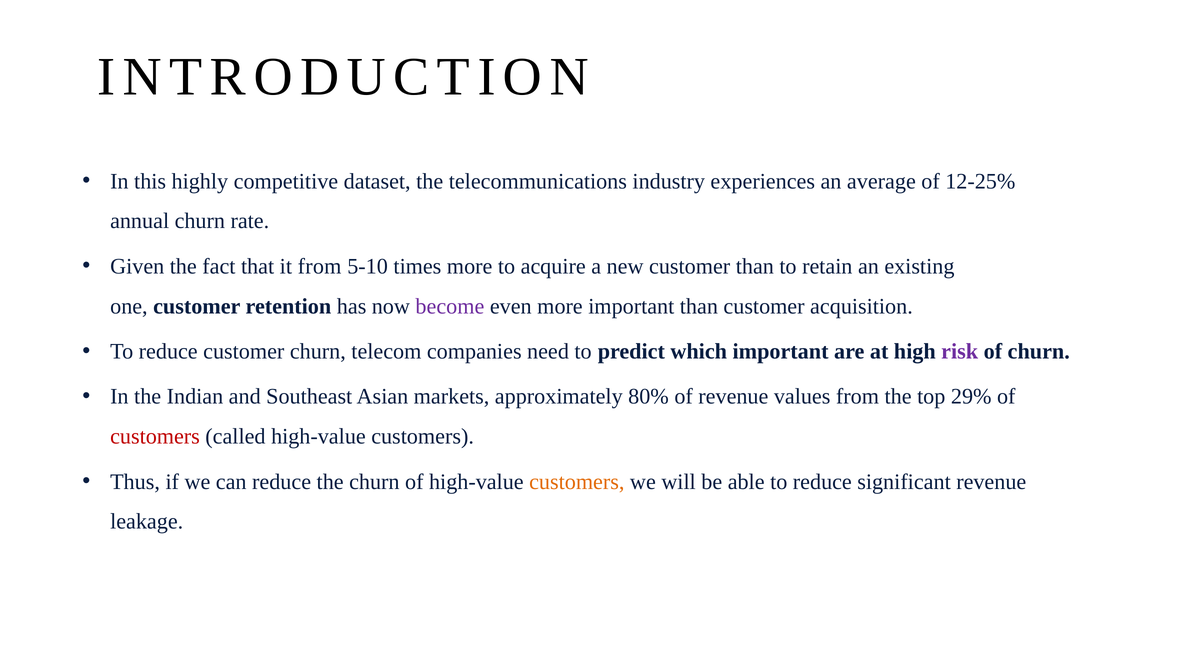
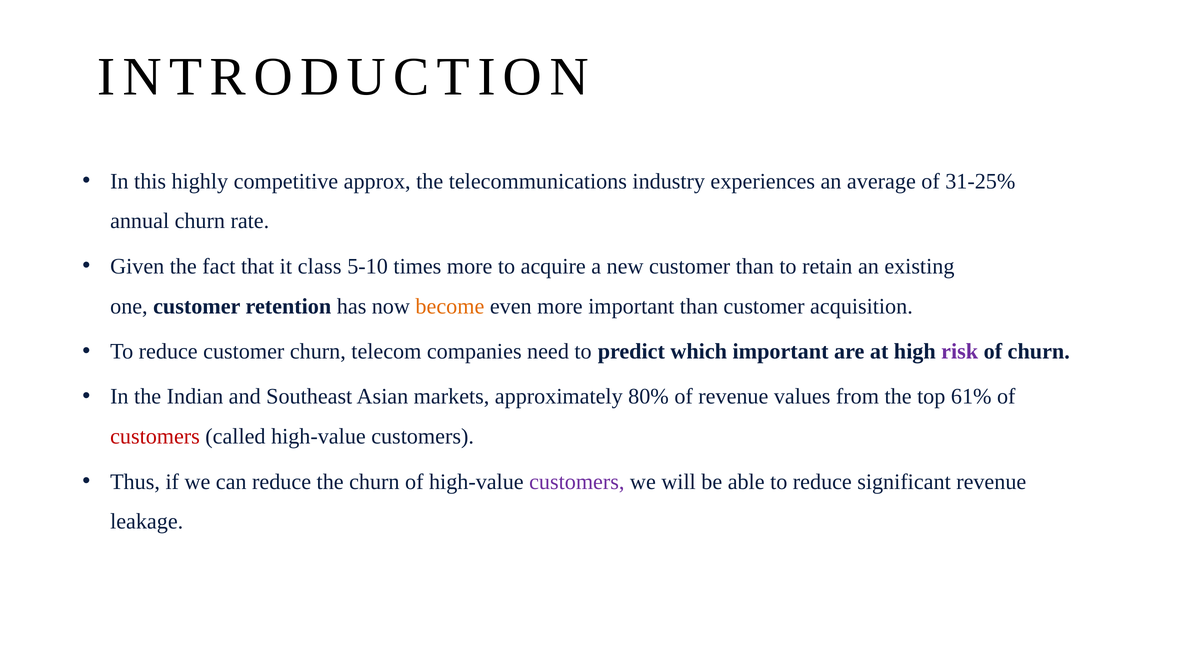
dataset: dataset -> approx
12-25%: 12-25% -> 31-25%
it from: from -> class
become colour: purple -> orange
29%: 29% -> 61%
customers at (577, 482) colour: orange -> purple
